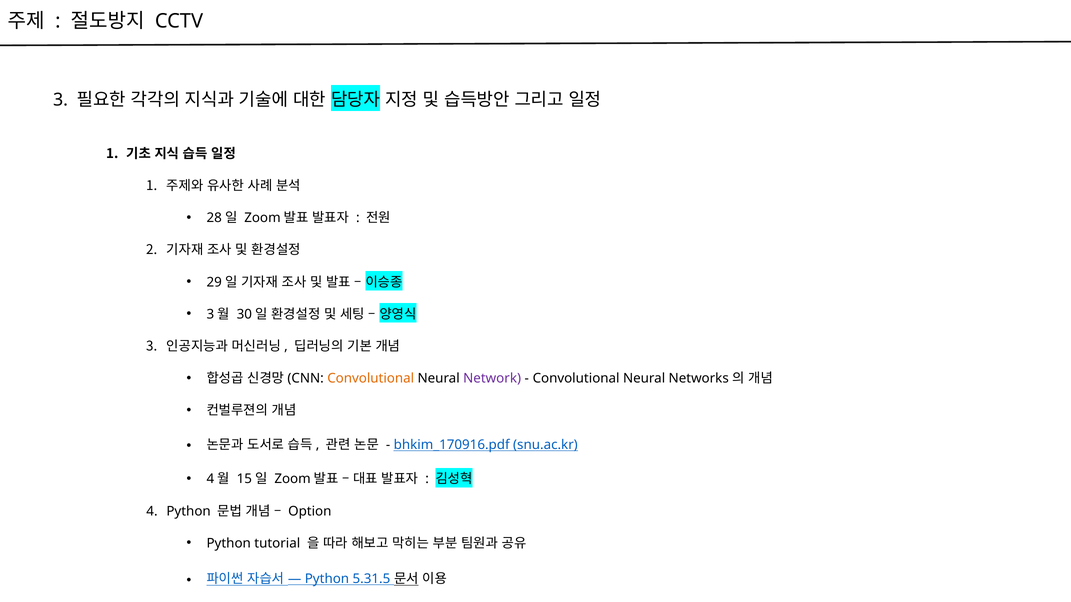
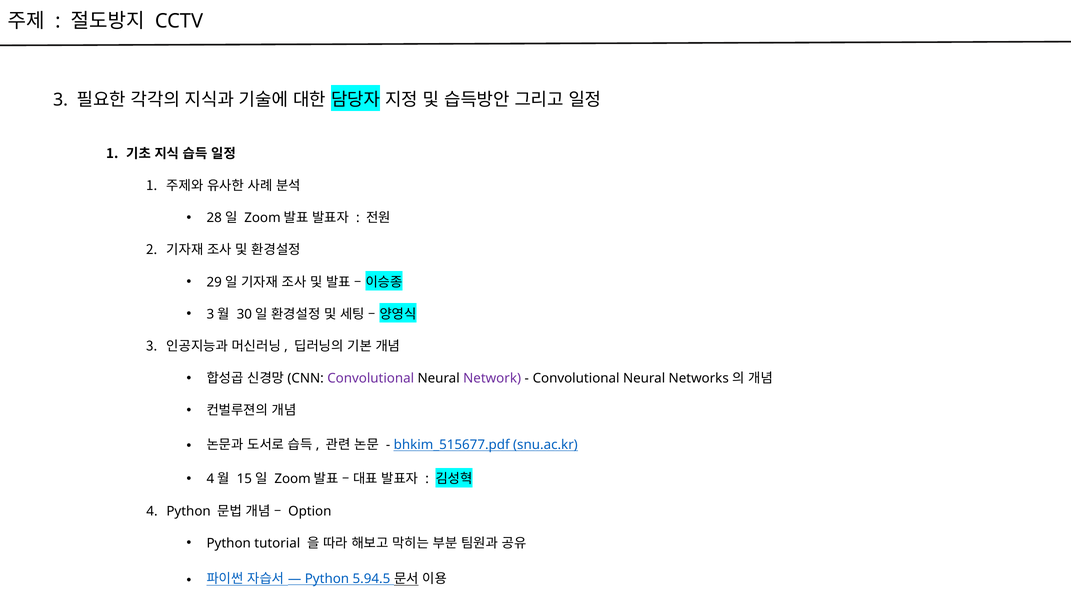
Convolutional at (371, 379) colour: orange -> purple
bhkim_170916.pdf: bhkim_170916.pdf -> bhkim_515677.pdf
5.31.5: 5.31.5 -> 5.94.5
